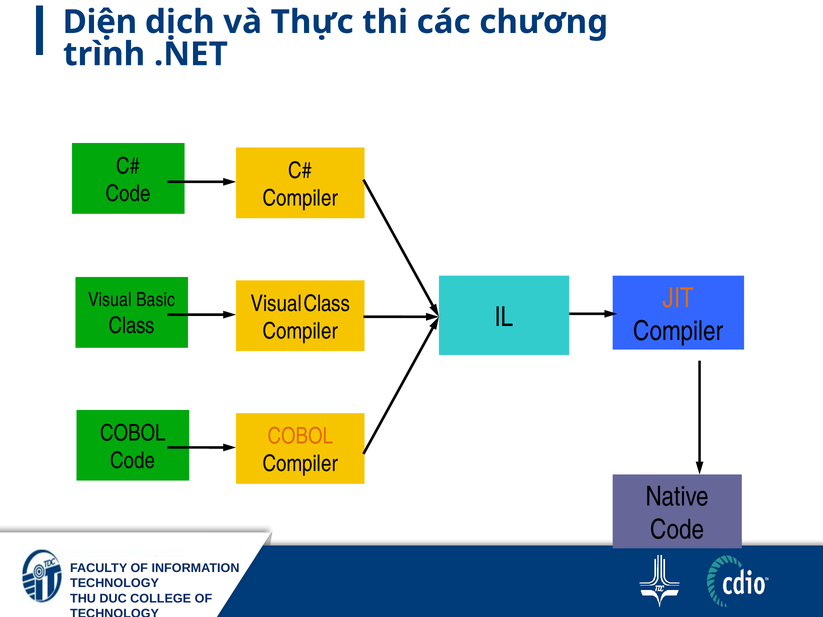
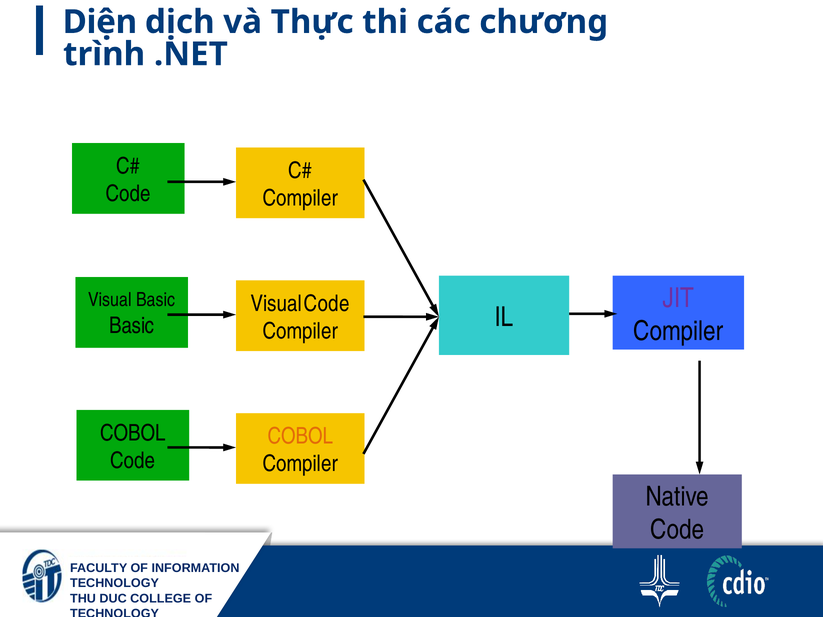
JIT colour: orange -> purple
Visual Class: Class -> Code
Class at (132, 326): Class -> Basic
